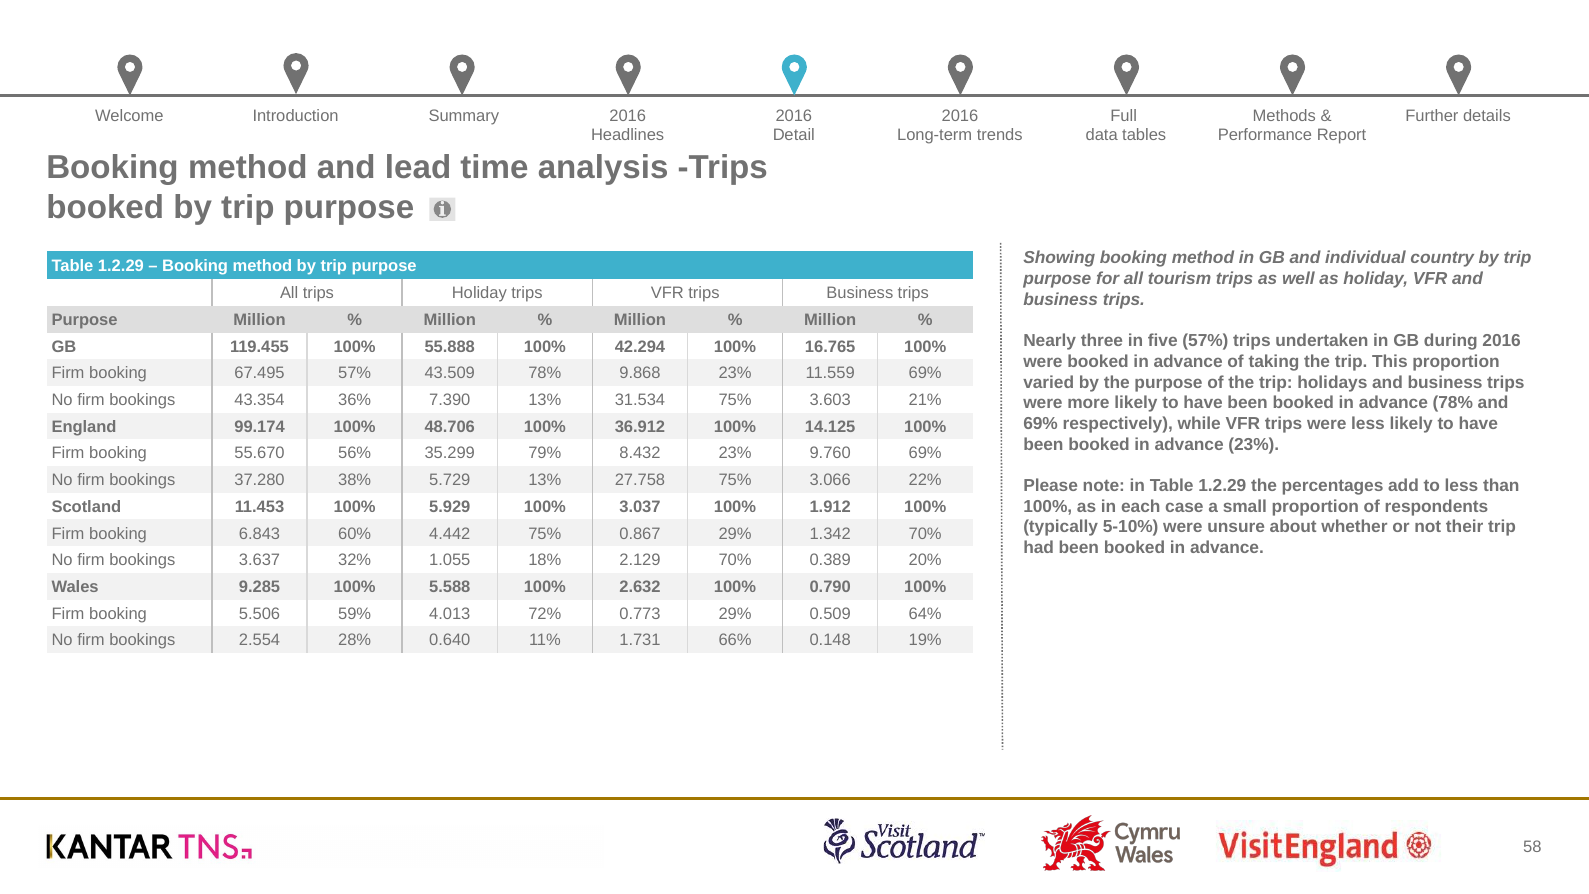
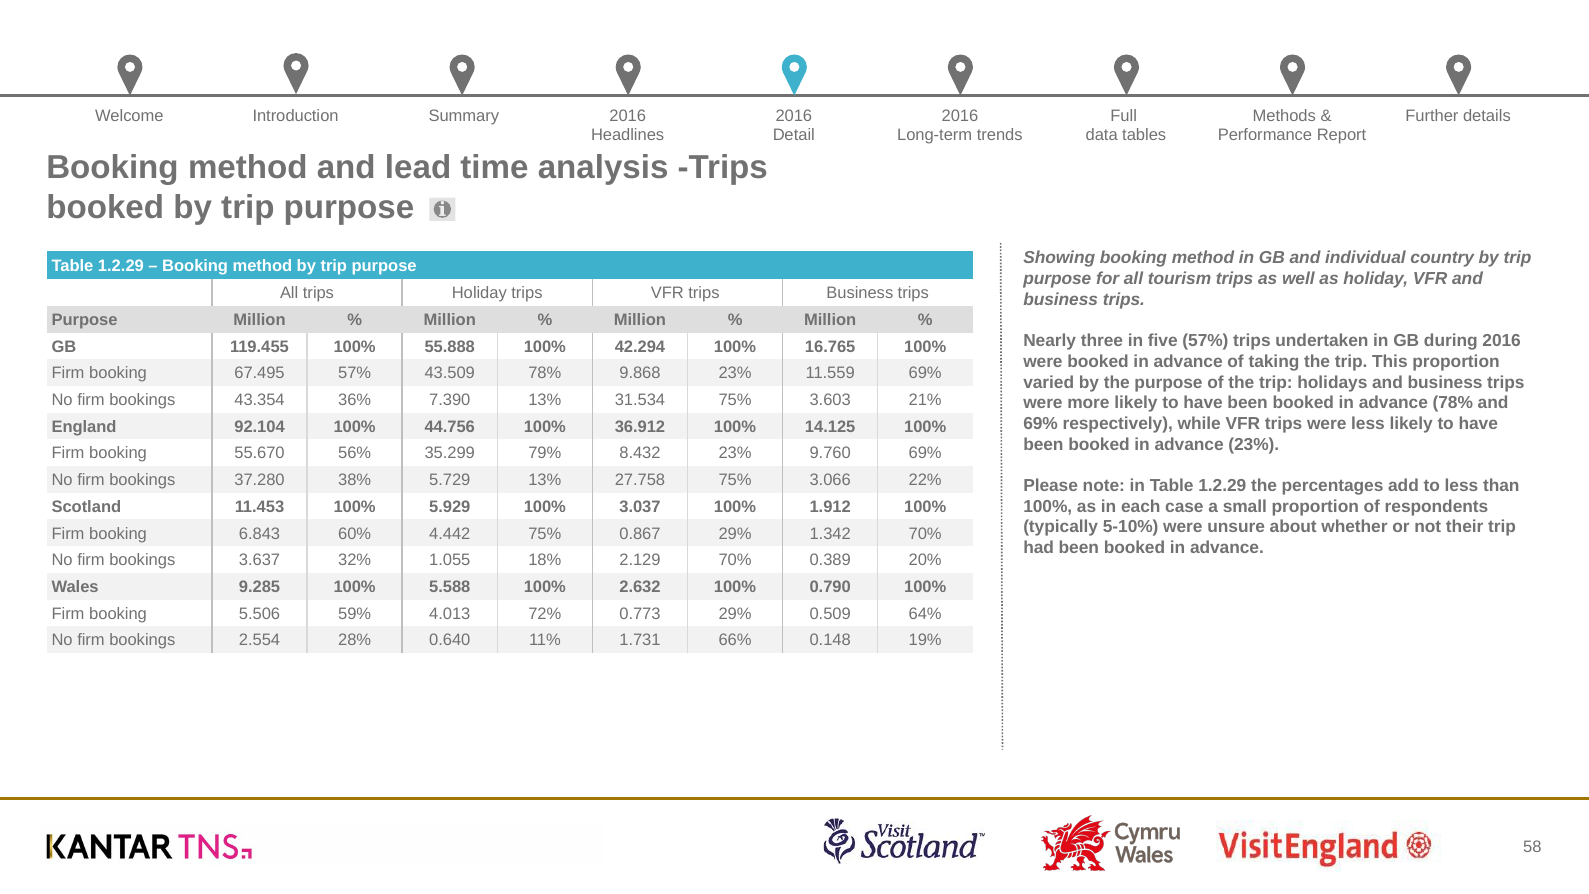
99.174: 99.174 -> 92.104
48.706: 48.706 -> 44.756
